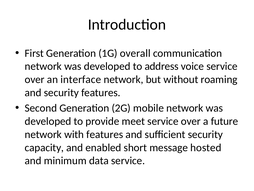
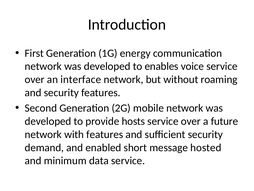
overall: overall -> energy
address: address -> enables
meet: meet -> hosts
capacity: capacity -> demand
